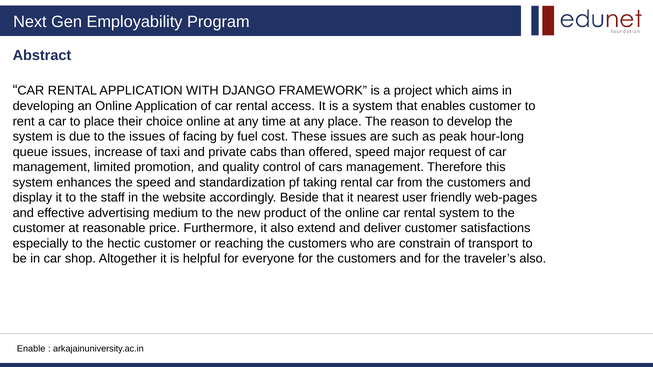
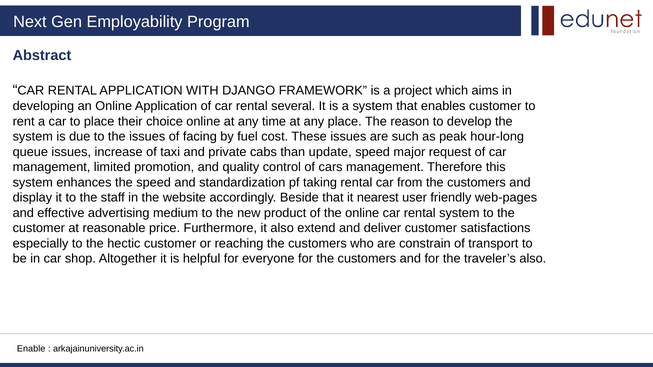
access: access -> several
offered: offered -> update
